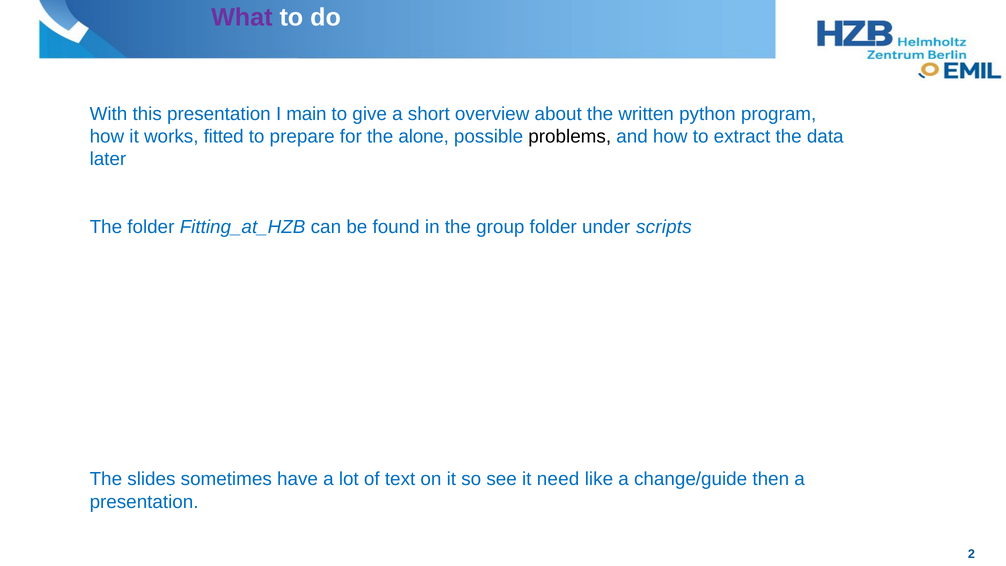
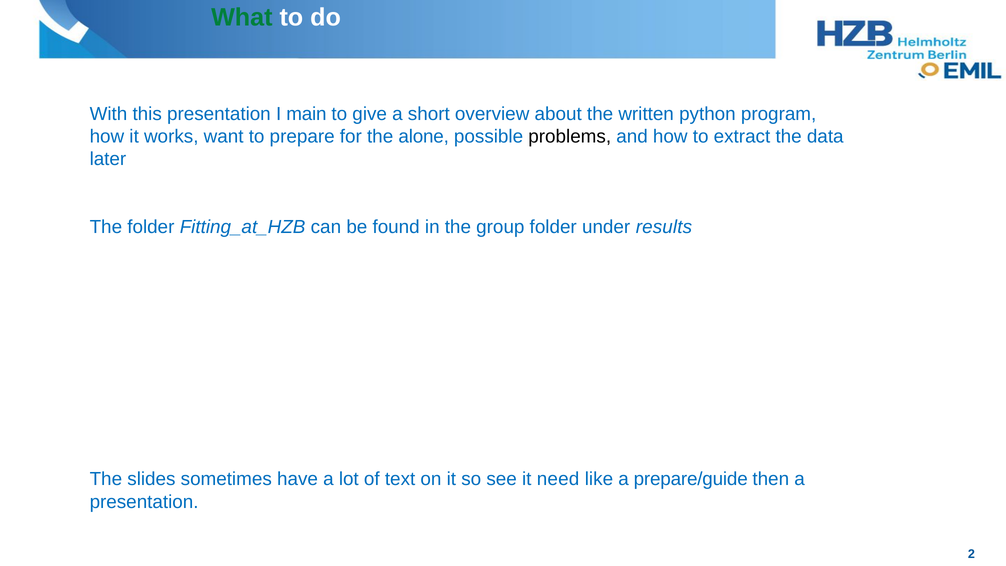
What colour: purple -> green
fitted: fitted -> want
scripts: scripts -> results
change/guide: change/guide -> prepare/guide
